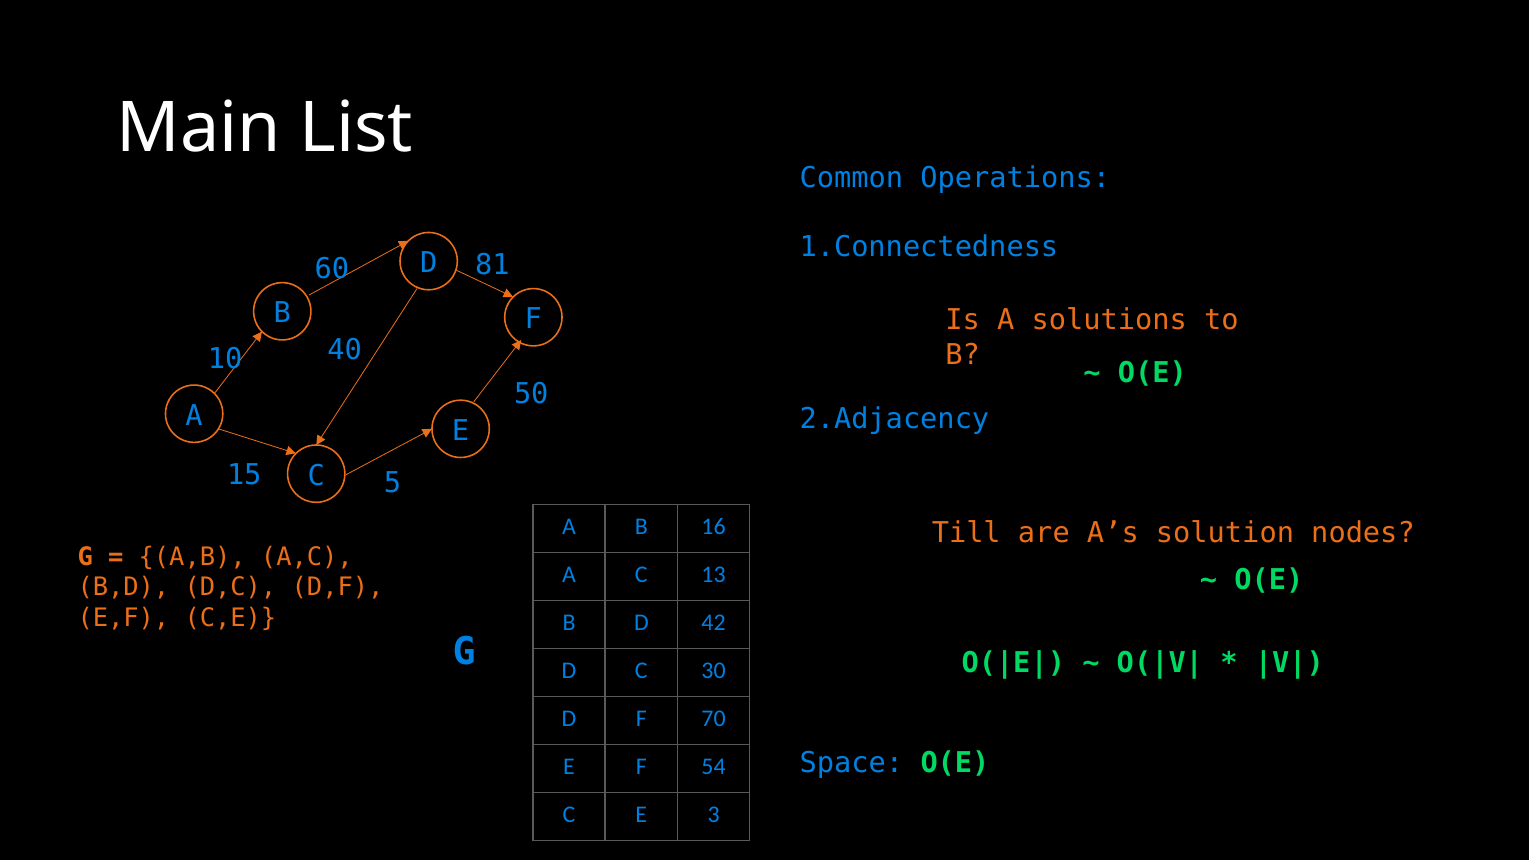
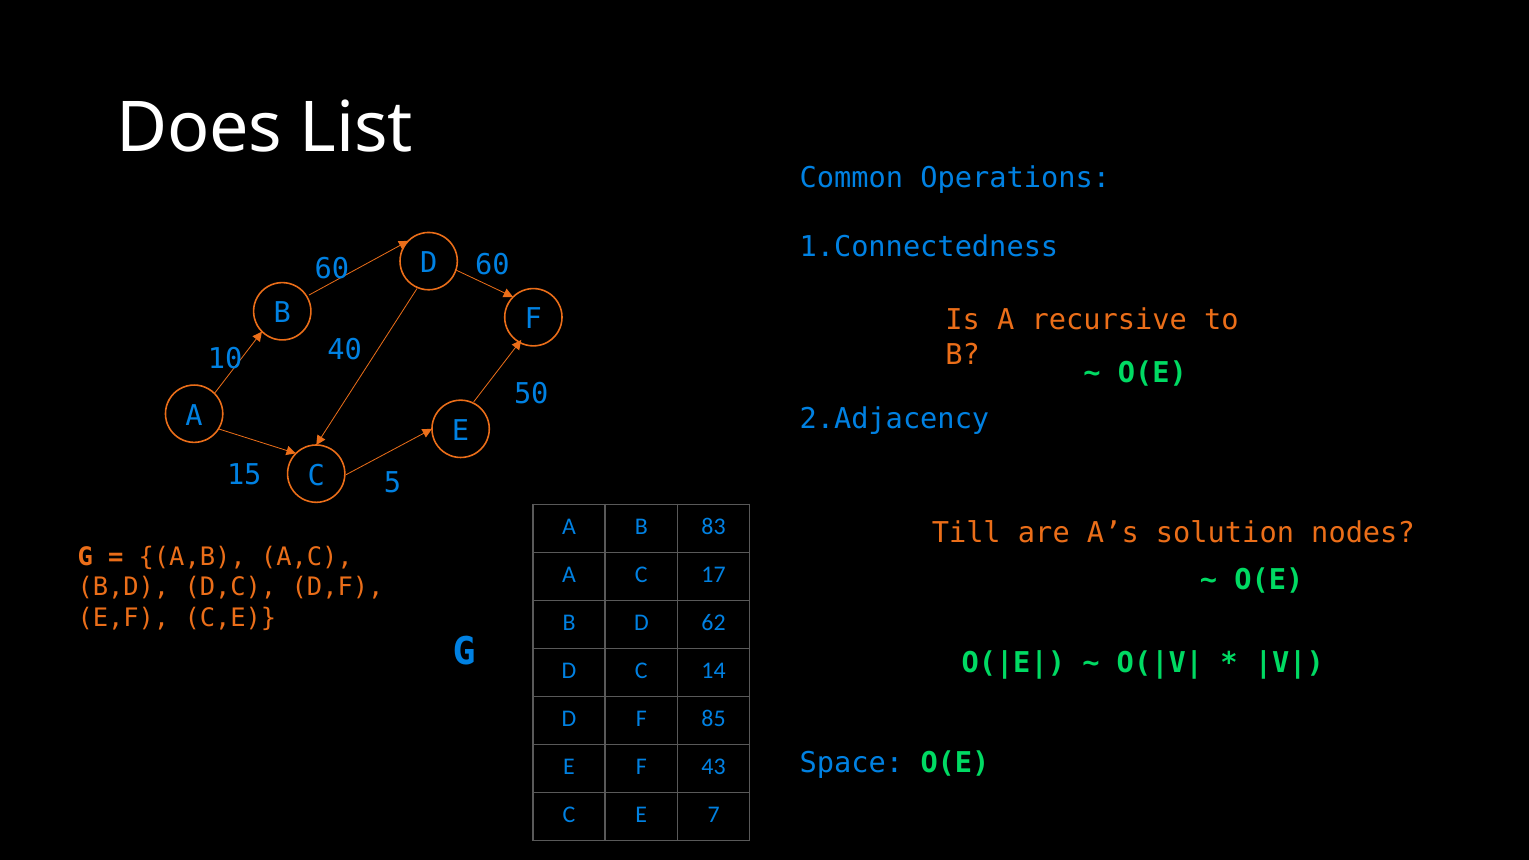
Main: Main -> Does
60 81: 81 -> 60
solutions: solutions -> recursive
16: 16 -> 83
13: 13 -> 17
42: 42 -> 62
30: 30 -> 14
70: 70 -> 85
54: 54 -> 43
3: 3 -> 7
